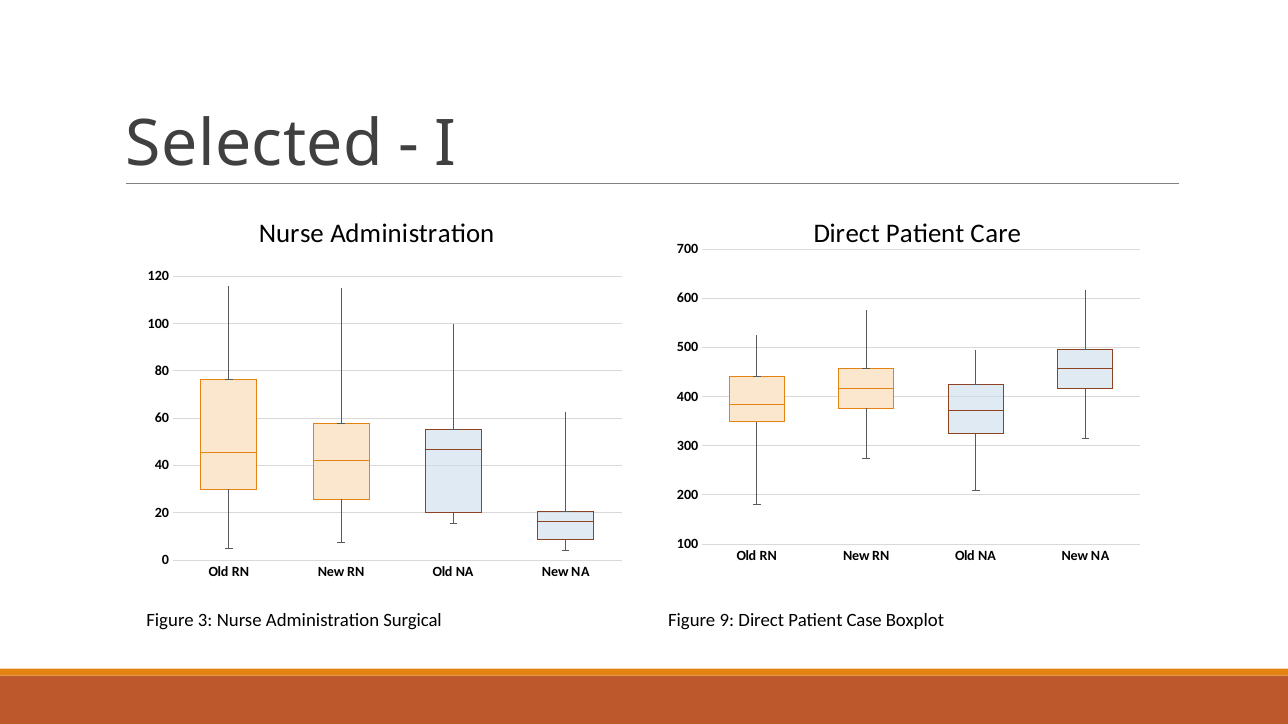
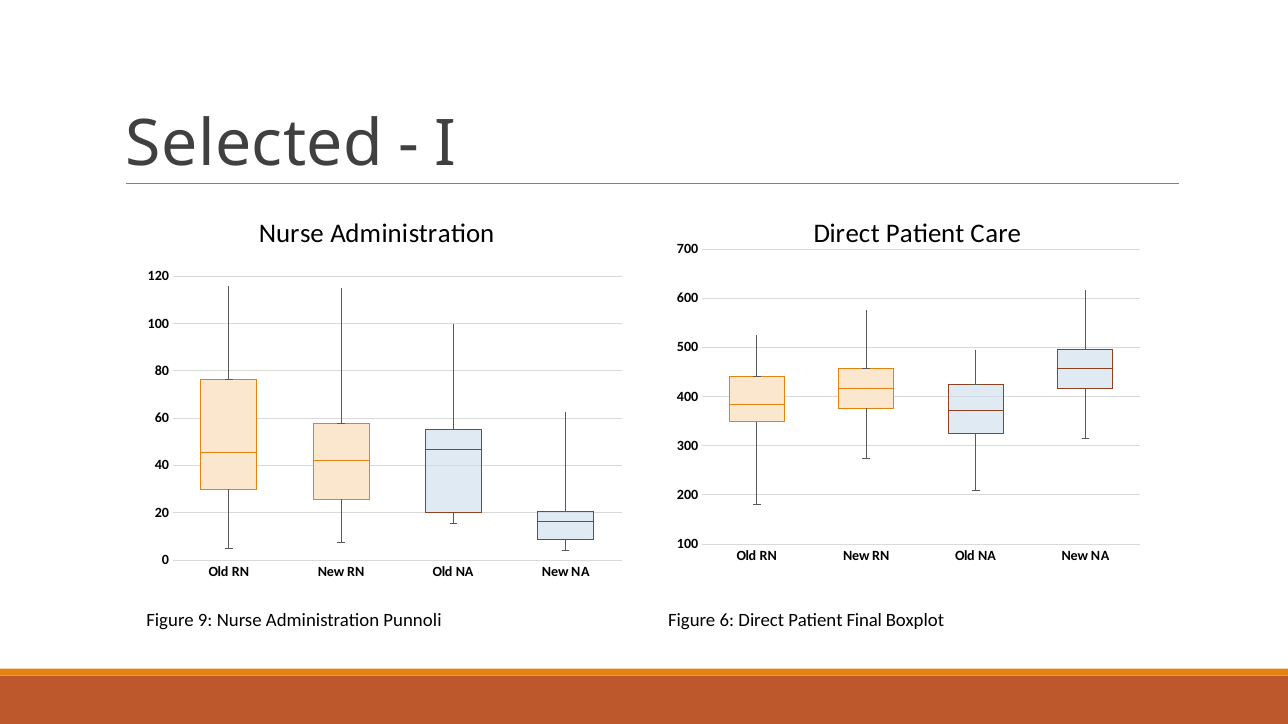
3: 3 -> 9
Surgical: Surgical -> Punnoli
9: 9 -> 6
Case: Case -> Final
